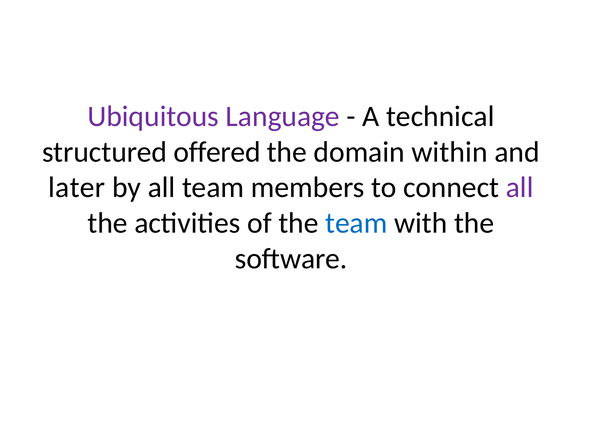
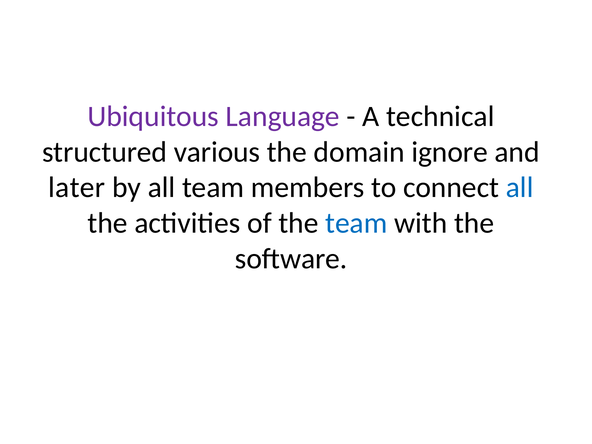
offered: offered -> various
within: within -> ignore
all at (520, 188) colour: purple -> blue
